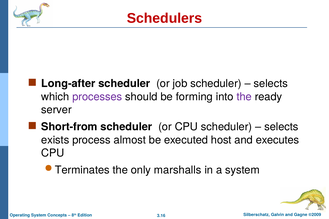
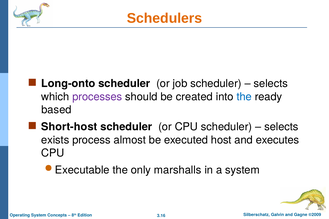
Schedulers colour: red -> orange
Long-after: Long-after -> Long-onto
forming: forming -> created
the at (244, 97) colour: purple -> blue
server: server -> based
Short-from: Short-from -> Short-host
Terminates: Terminates -> Executable
